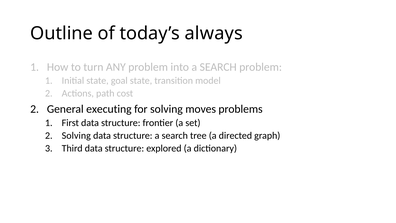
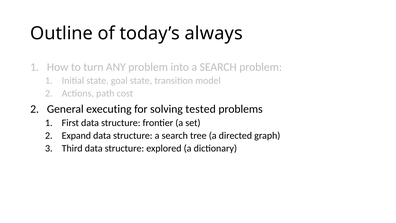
moves: moves -> tested
Solving at (76, 135): Solving -> Expand
